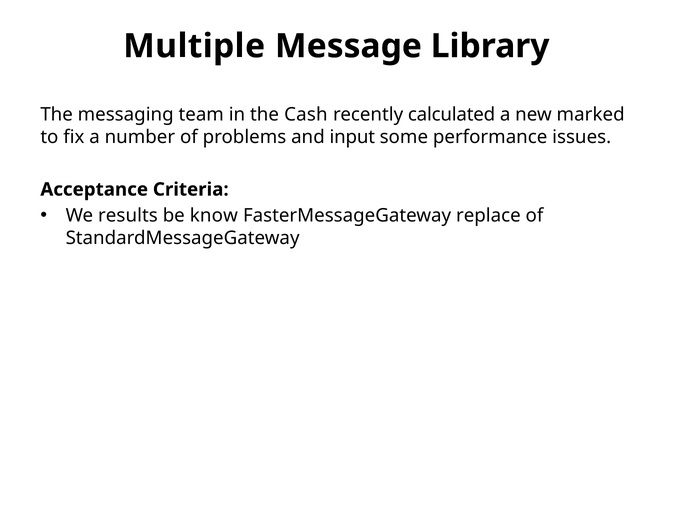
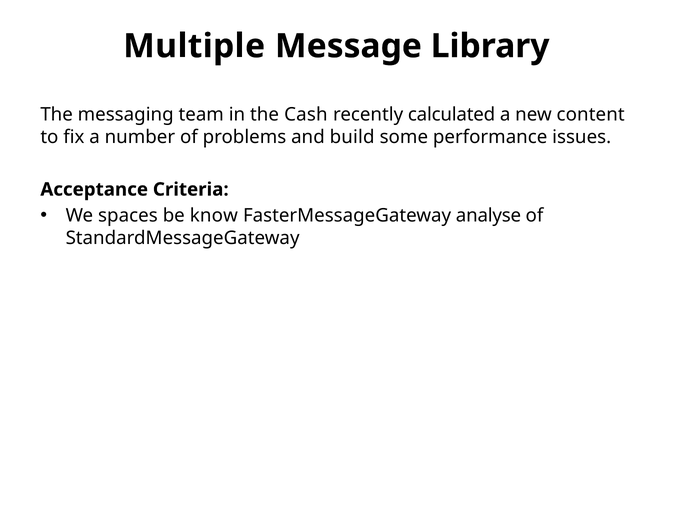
marked: marked -> content
input: input -> build
results: results -> spaces
replace: replace -> analyse
